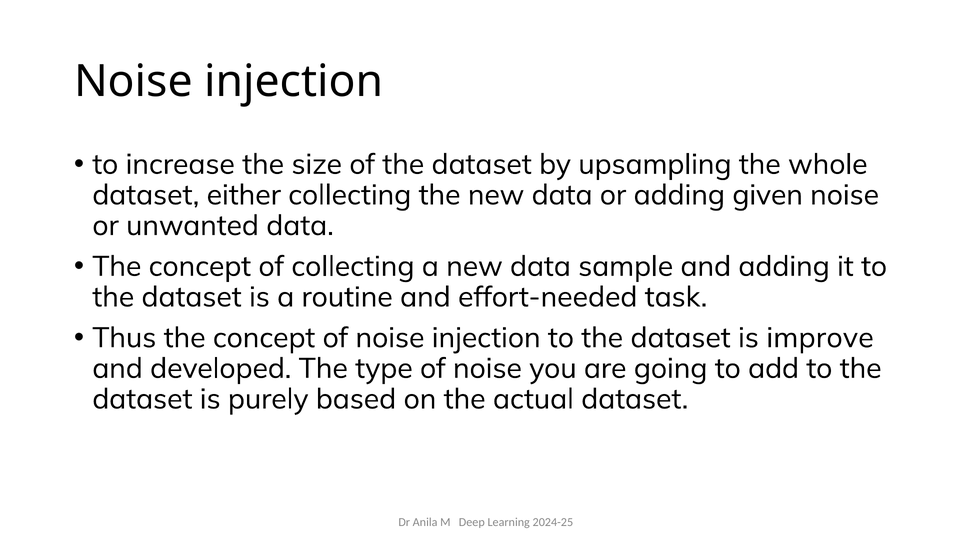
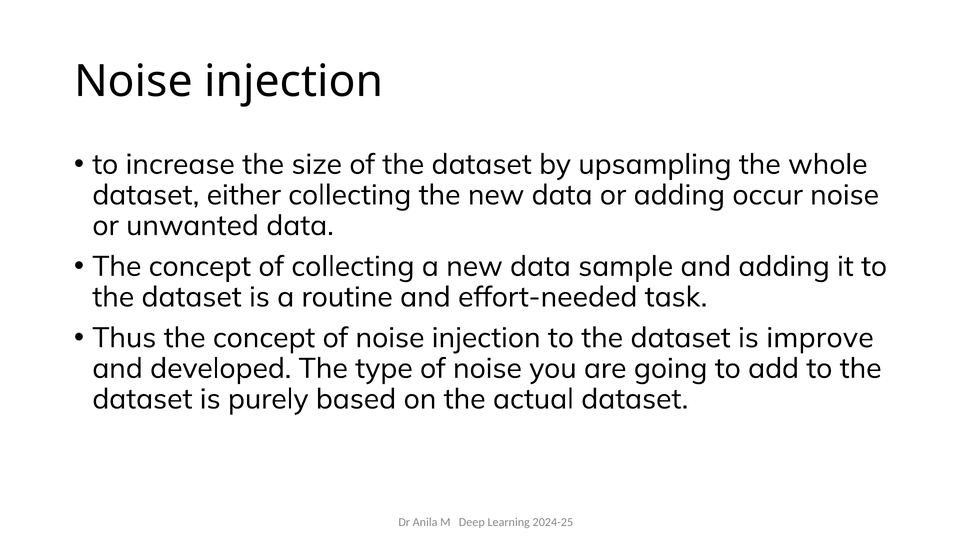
given: given -> occur
